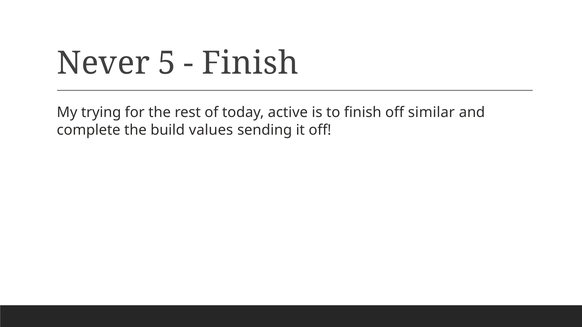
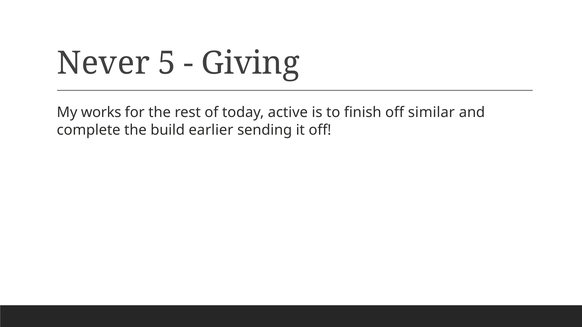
Finish at (250, 63): Finish -> Giving
trying: trying -> works
values: values -> earlier
